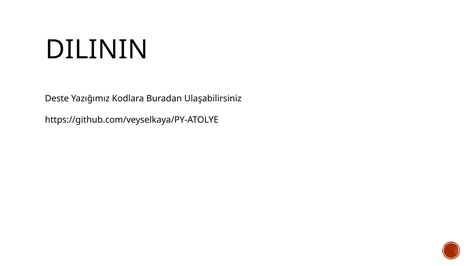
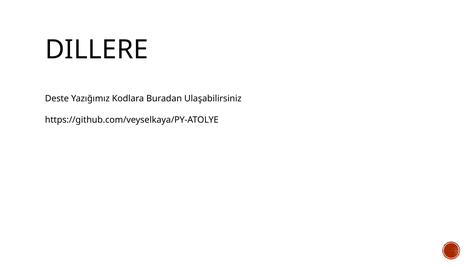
DILININ: DILININ -> DILLERE
